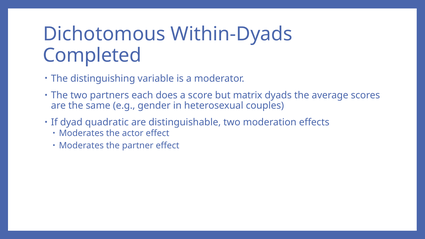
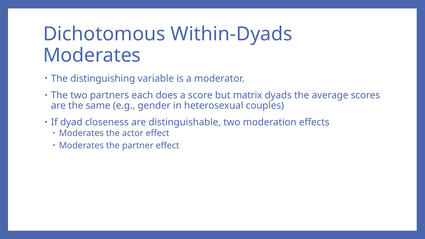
Completed at (92, 55): Completed -> Moderates
quadratic: quadratic -> closeness
